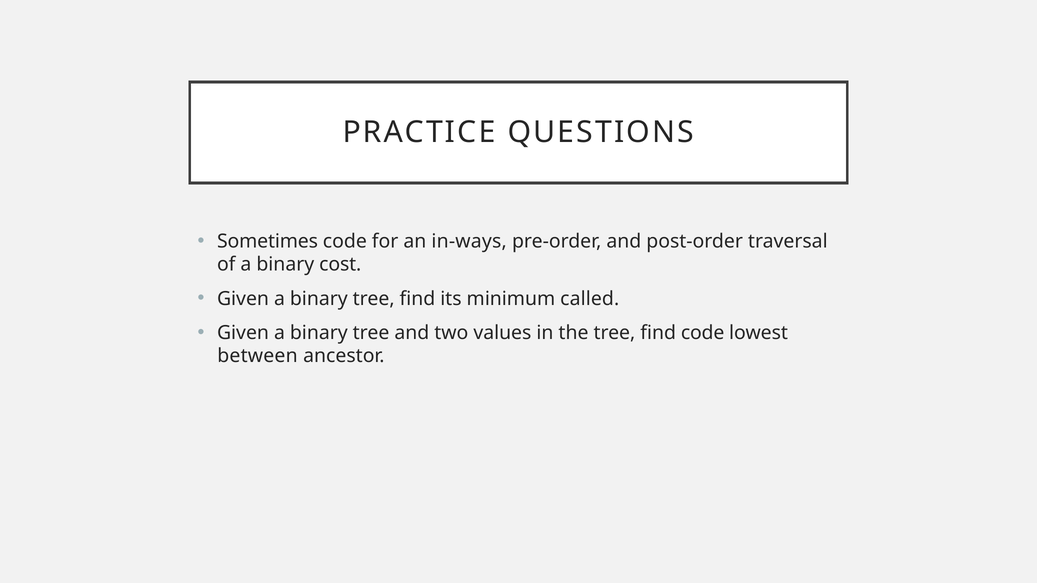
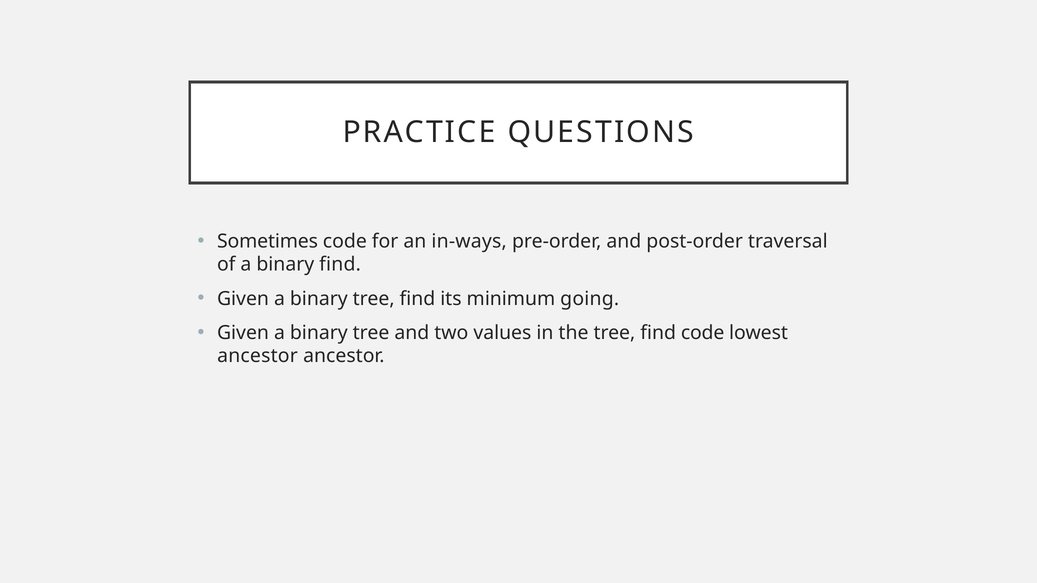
binary cost: cost -> find
called: called -> going
between at (258, 356): between -> ancestor
